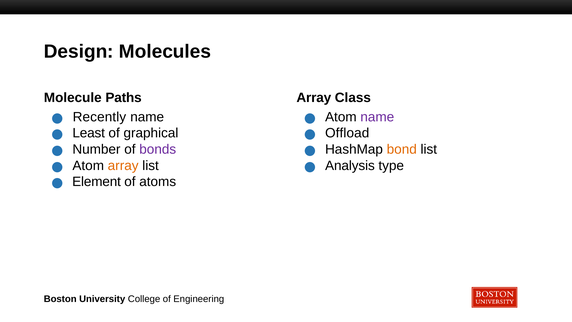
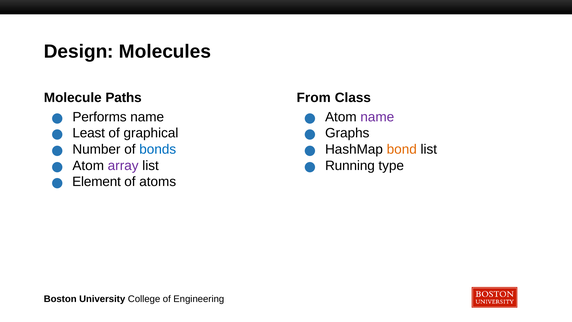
Array at (314, 98): Array -> From
Recently: Recently -> Performs
Offload: Offload -> Graphs
bonds colour: purple -> blue
array at (123, 165) colour: orange -> purple
Analysis: Analysis -> Running
